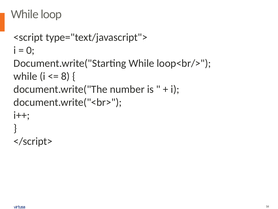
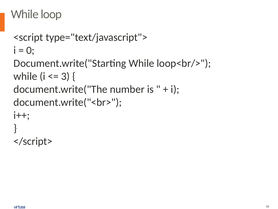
8: 8 -> 3
